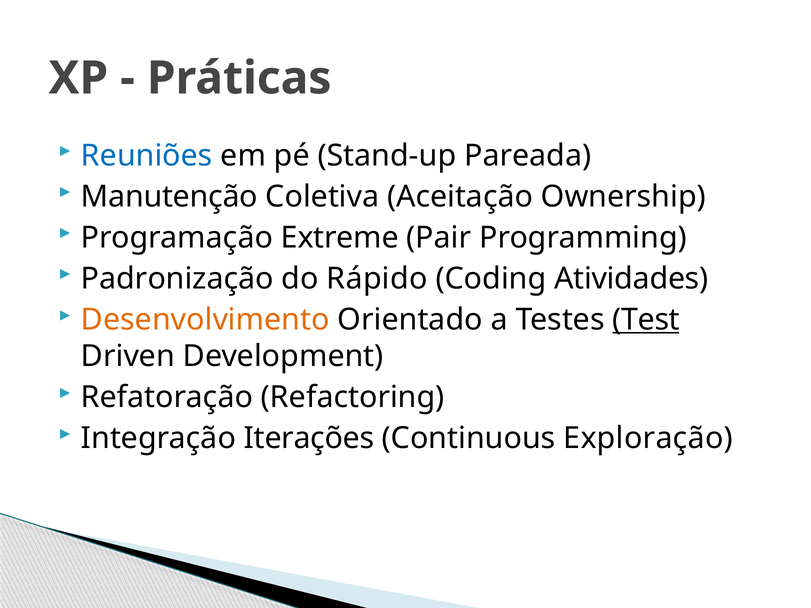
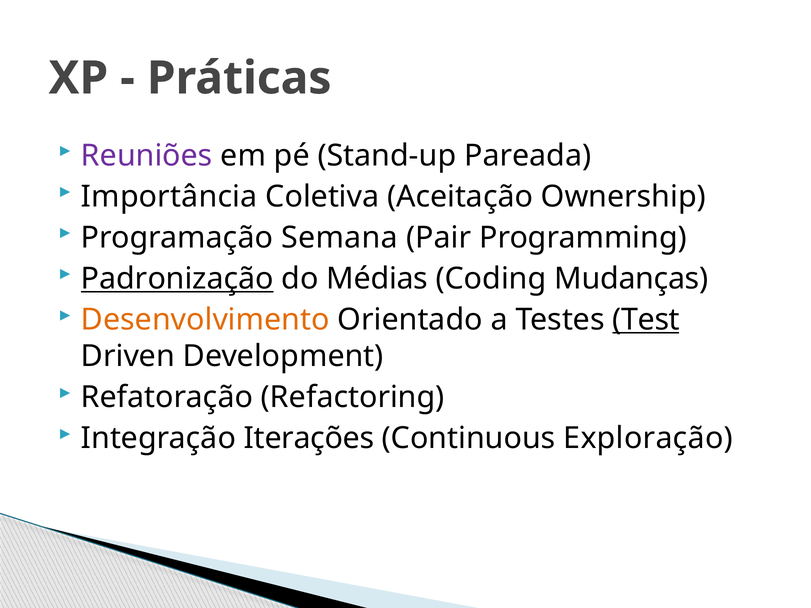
Reuniões colour: blue -> purple
Manutenção: Manutenção -> Importância
Extreme: Extreme -> Semana
Padronização underline: none -> present
Rápido: Rápido -> Médias
Atividades: Atividades -> Mudanças
